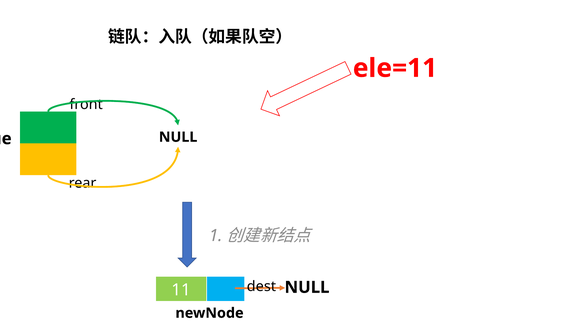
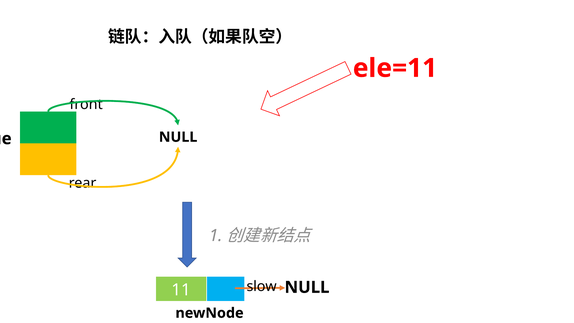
dest: dest -> slow
